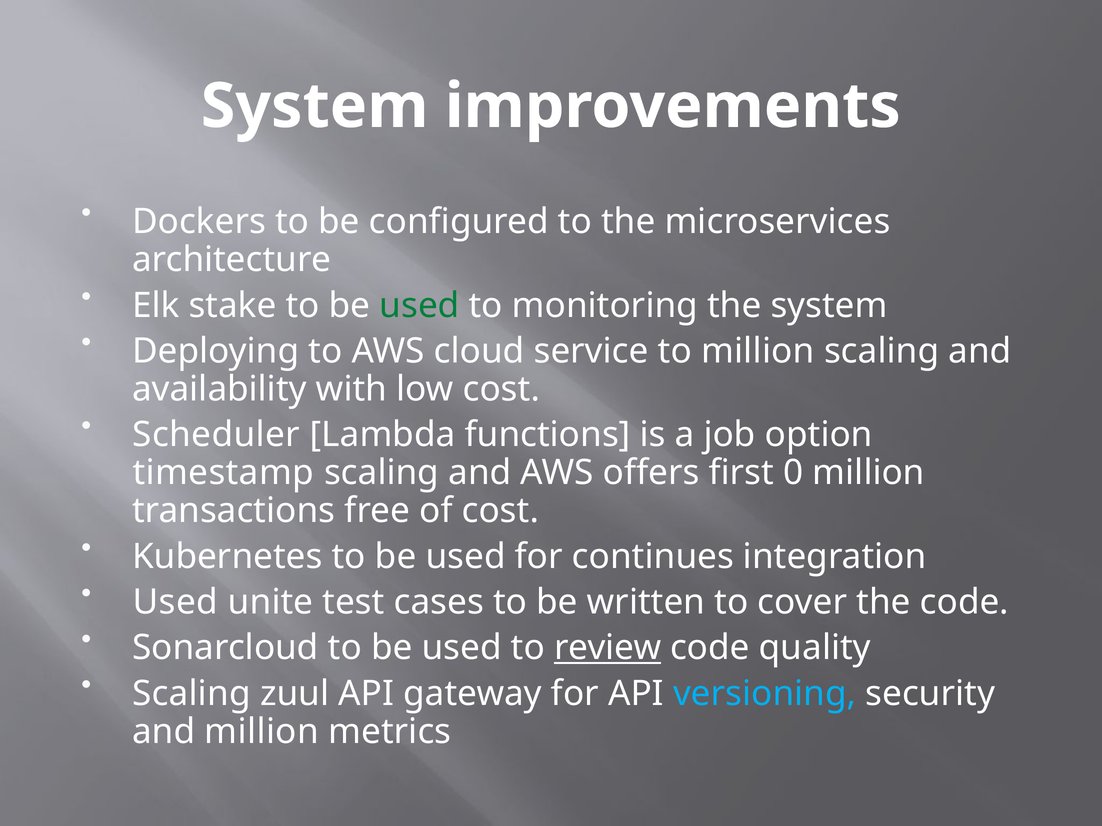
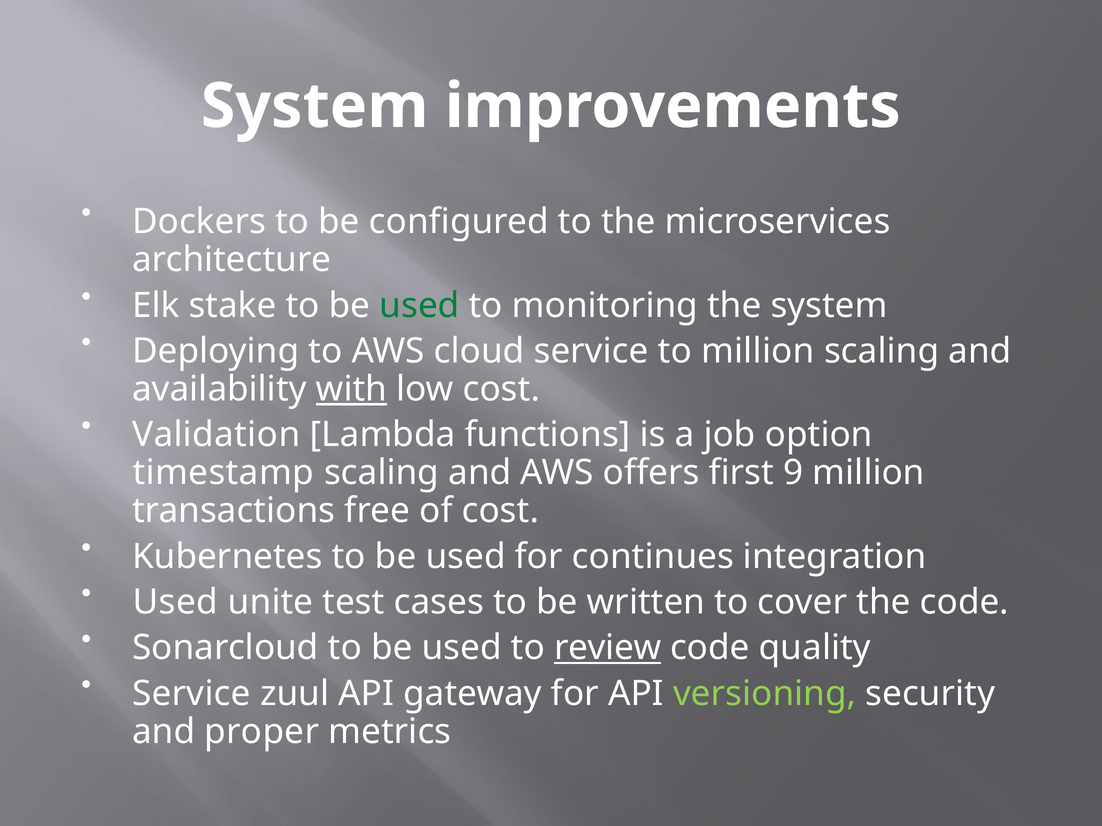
with underline: none -> present
Scheduler: Scheduler -> Validation
0: 0 -> 9
Scaling at (191, 694): Scaling -> Service
versioning colour: light blue -> light green
and million: million -> proper
